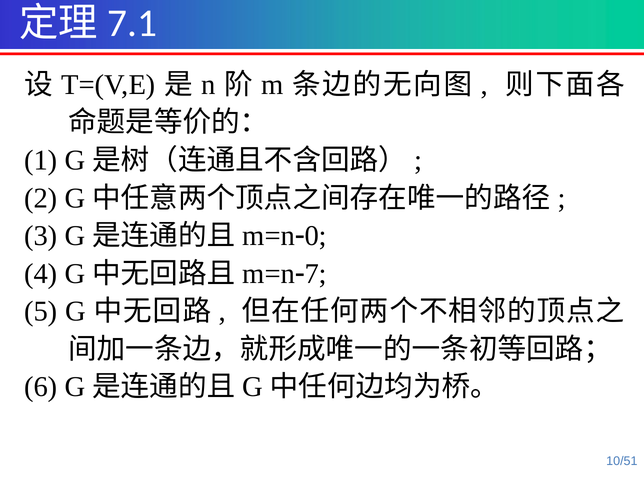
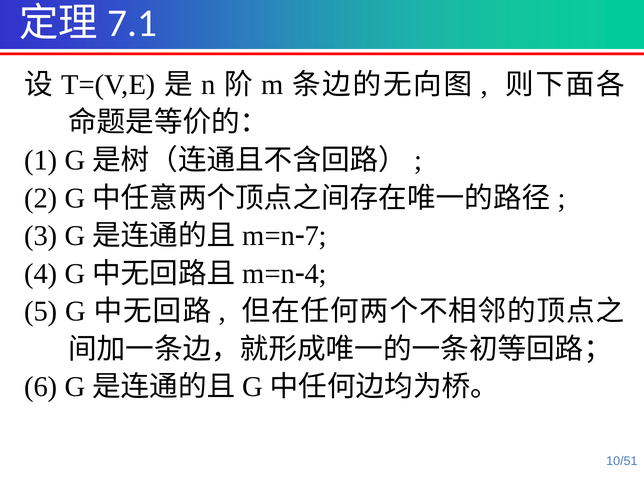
0: 0 -> 7
7 at (316, 274): 7 -> 4
